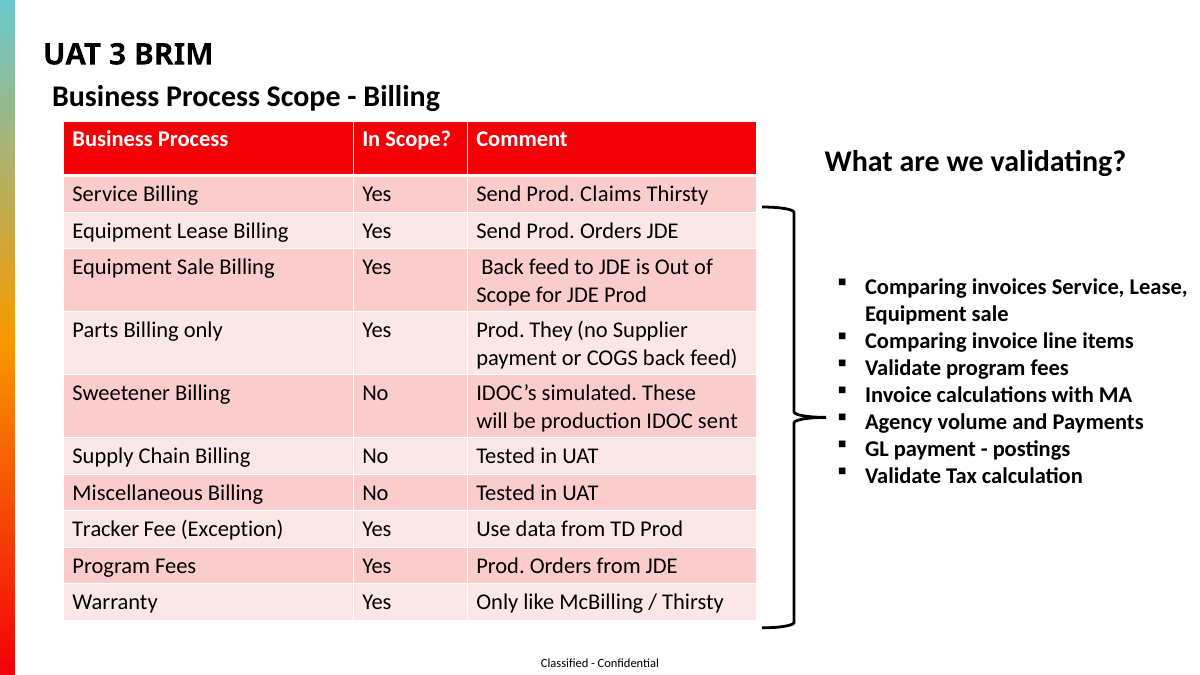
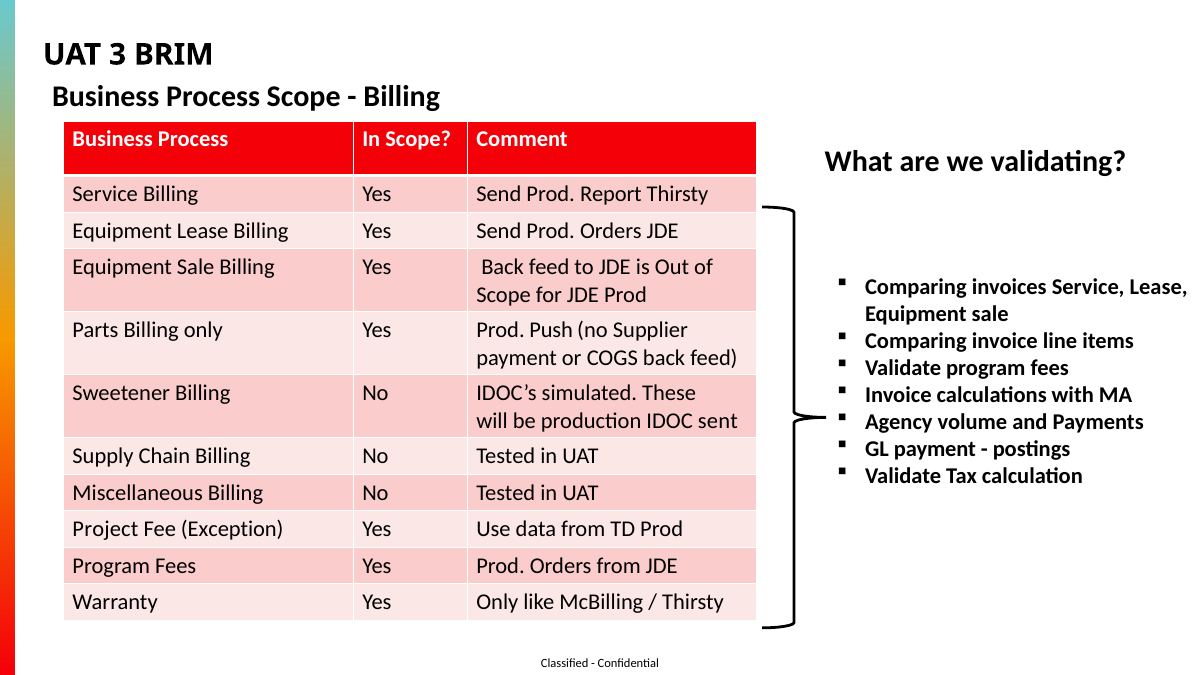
Claims: Claims -> Report
They: They -> Push
Tracker: Tracker -> Project
